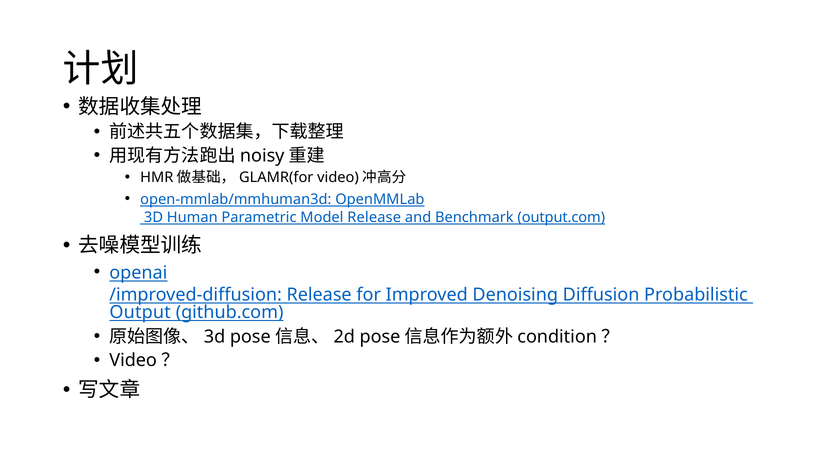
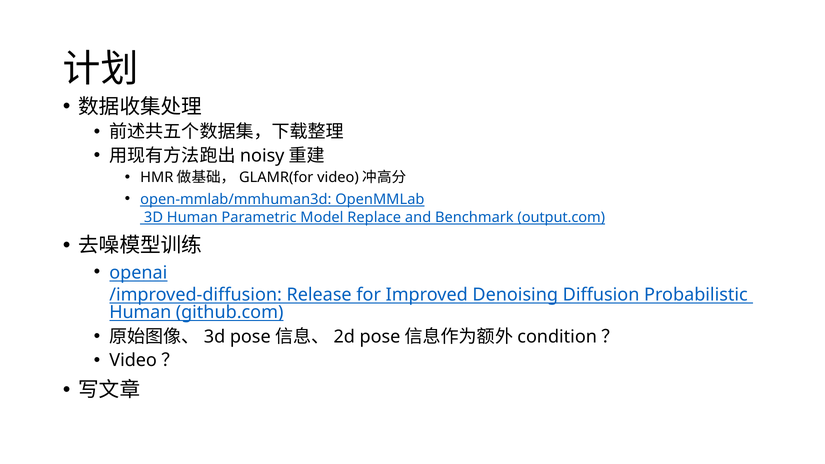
Model Release: Release -> Replace
Output at (140, 313): Output -> Human
